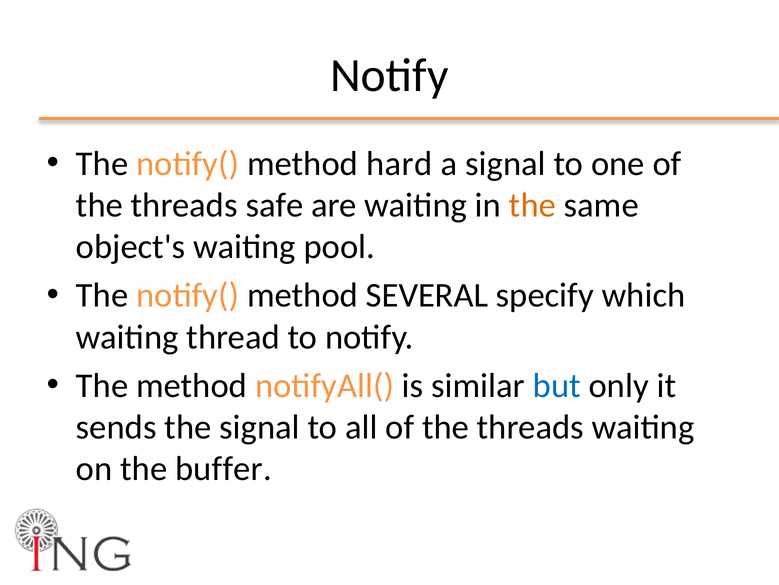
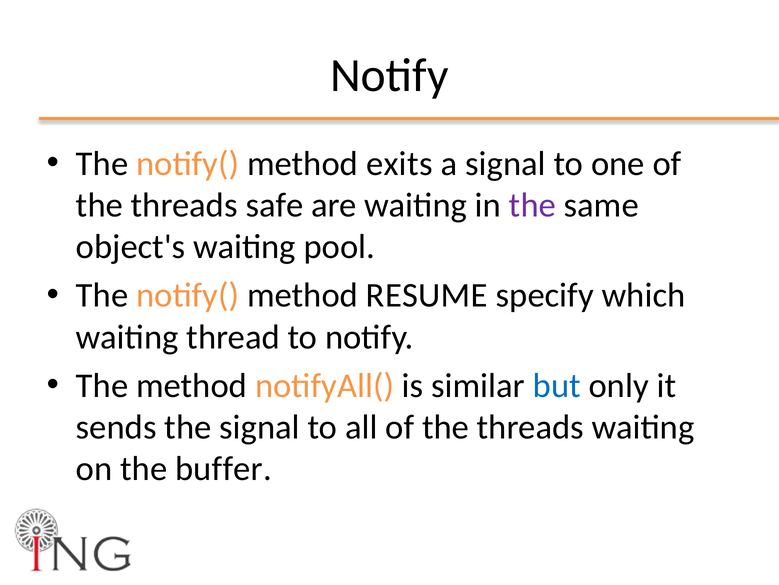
hard: hard -> exits
the at (532, 205) colour: orange -> purple
SEVERAL: SEVERAL -> RESUME
